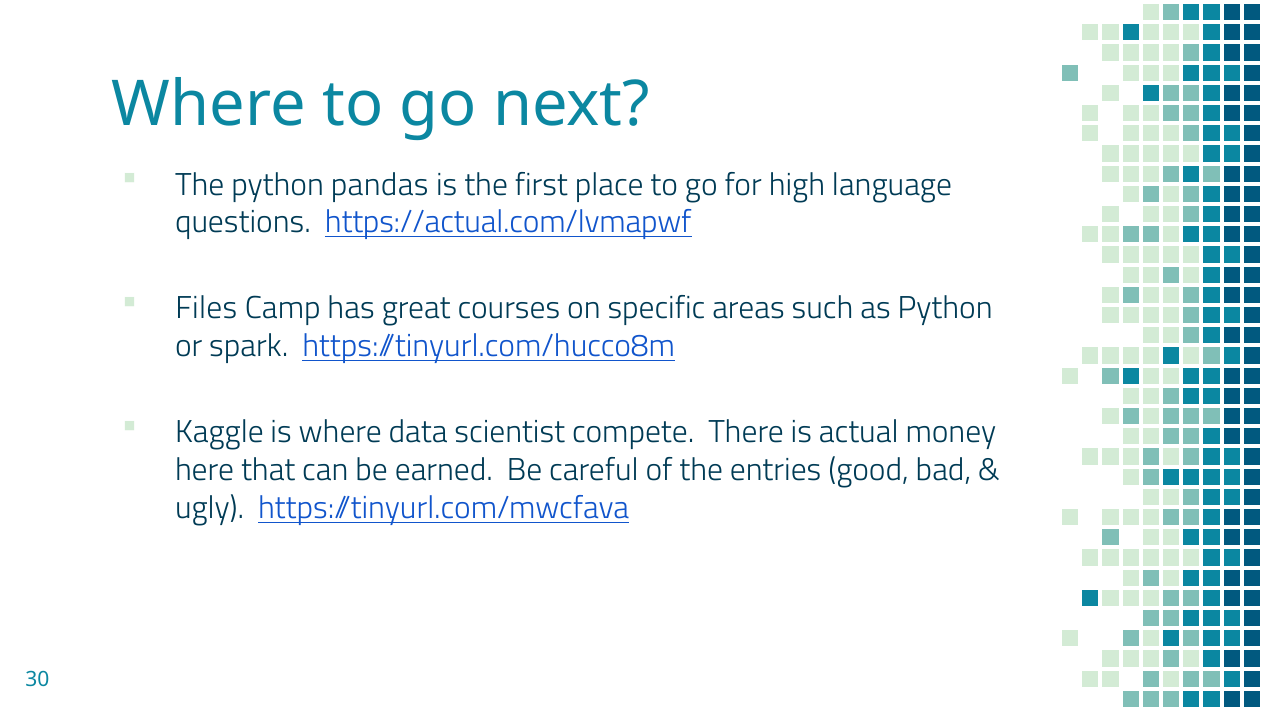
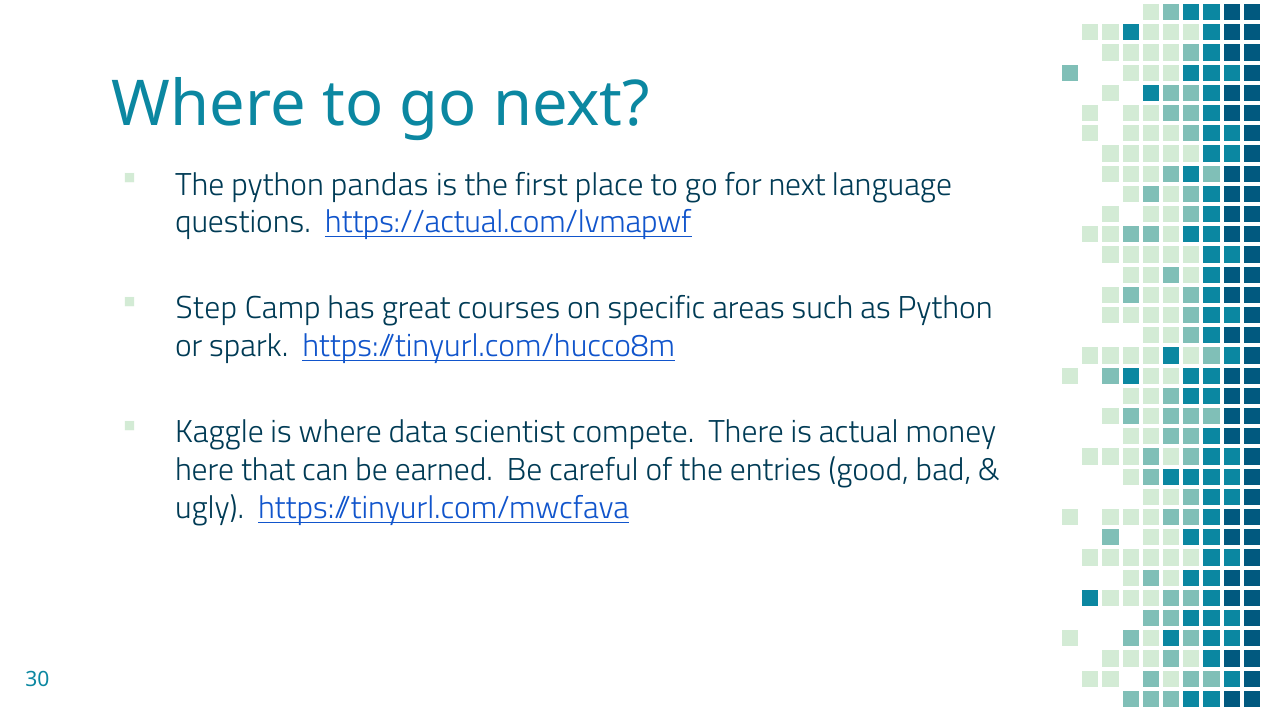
for high: high -> next
Files: Files -> Step
